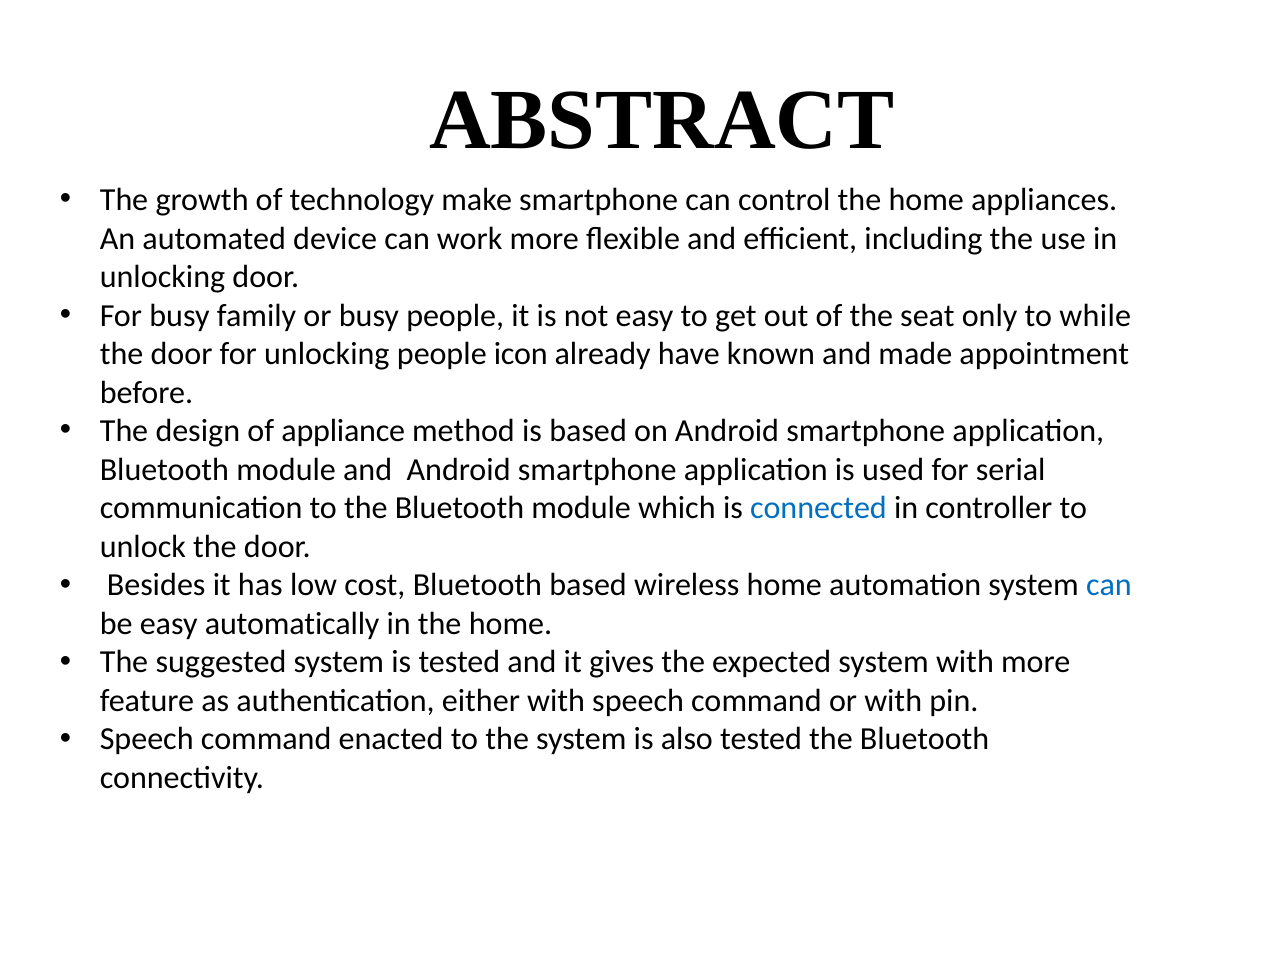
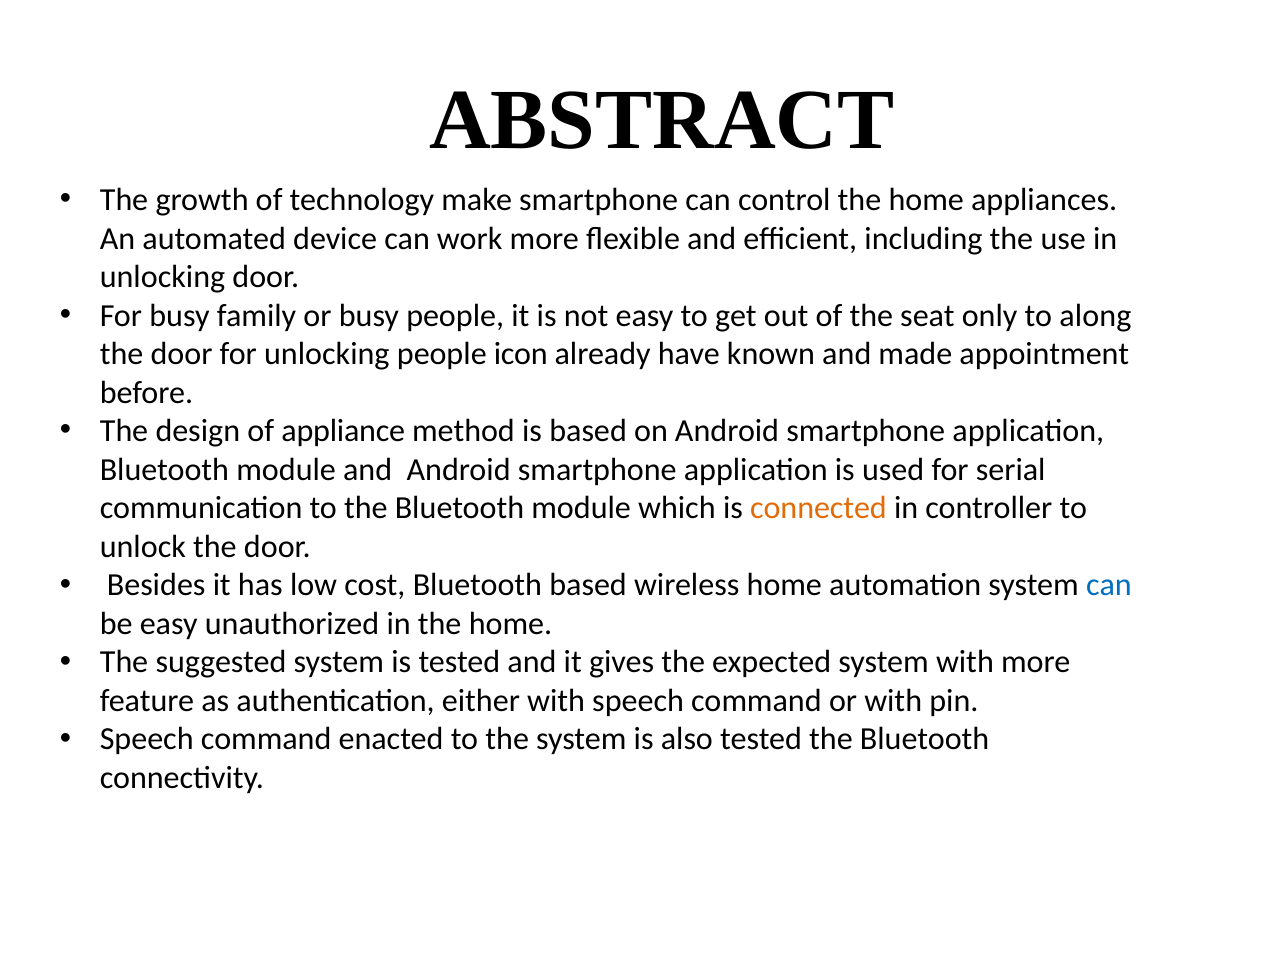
while: while -> along
connected colour: blue -> orange
automatically: automatically -> unauthorized
